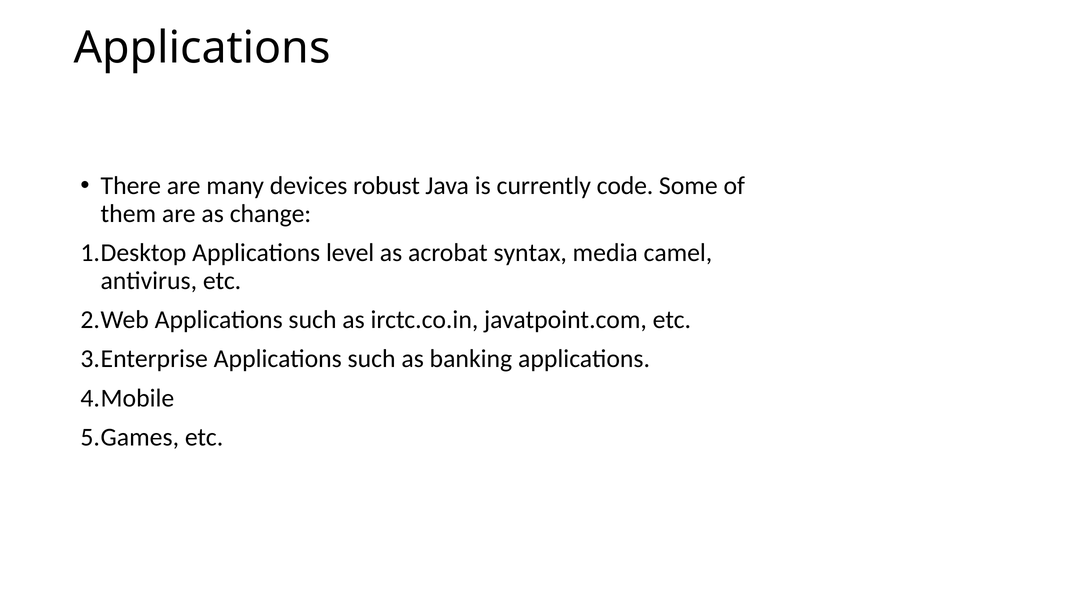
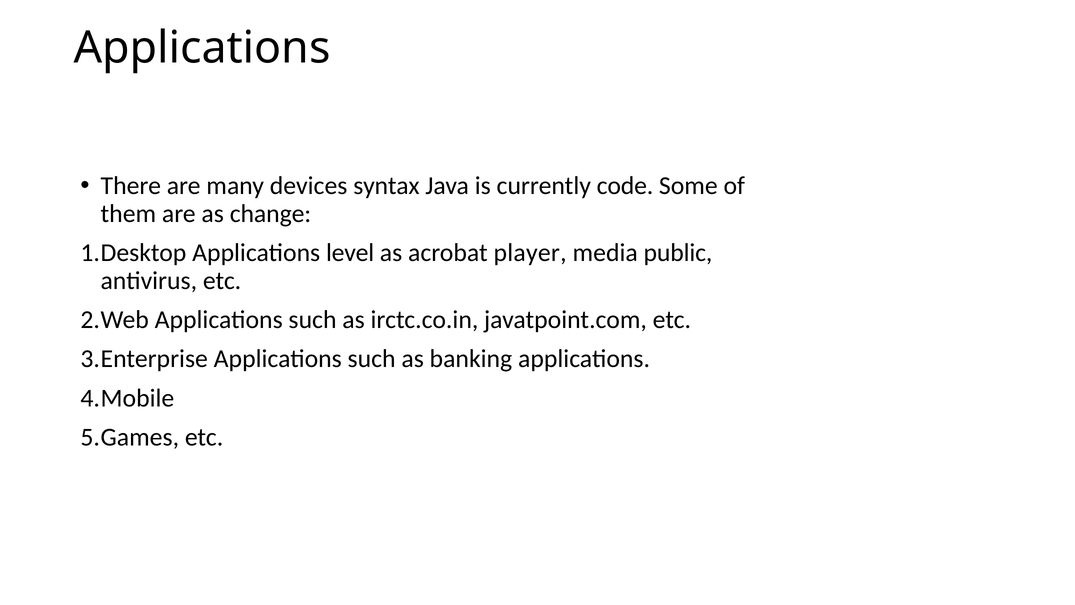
robust: robust -> syntax
syntax: syntax -> player
camel: camel -> public
